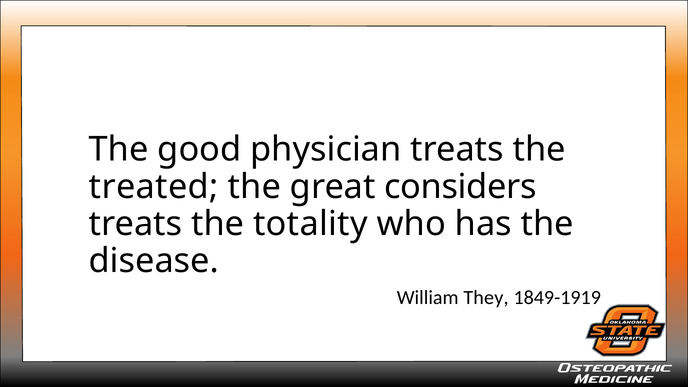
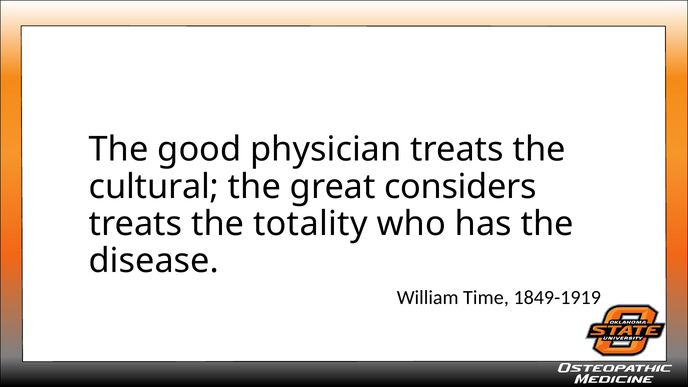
treated: treated -> cultural
They: They -> Time
